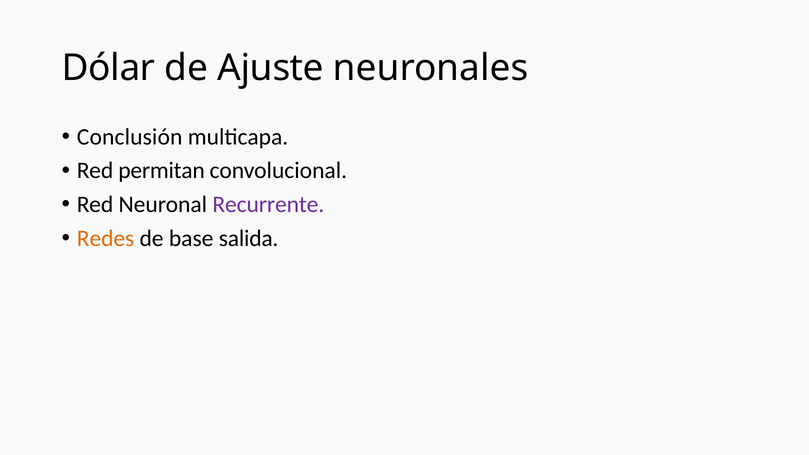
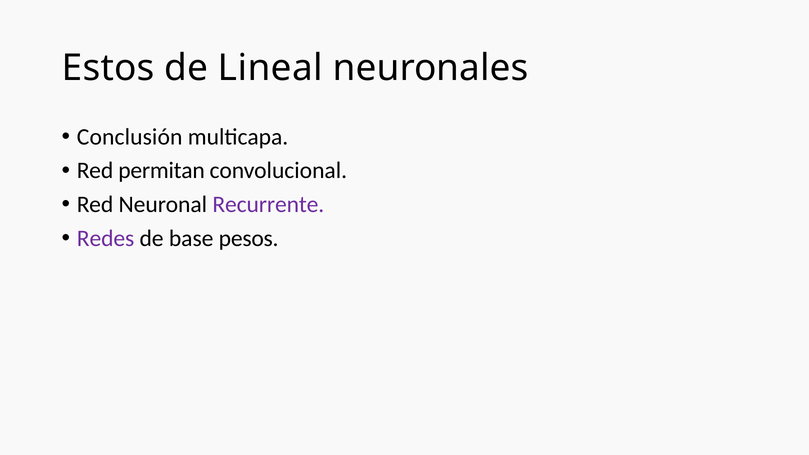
Dólar: Dólar -> Estos
Ajuste: Ajuste -> Lineal
Redes colour: orange -> purple
salida: salida -> pesos
